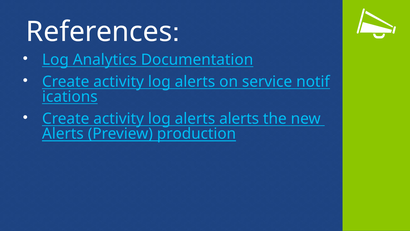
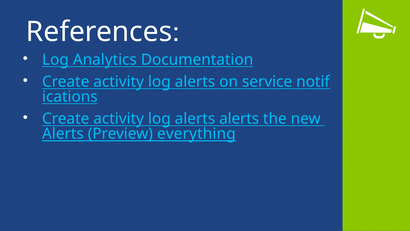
production: production -> everything
